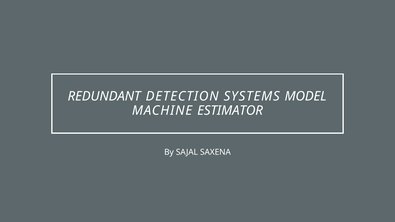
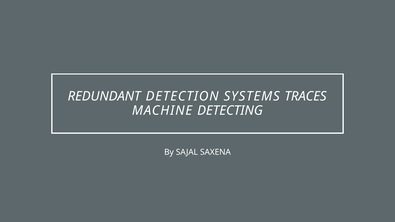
MODEL: MODEL -> TRACES
ESTIMATOR: ESTIMATOR -> DETECTING
